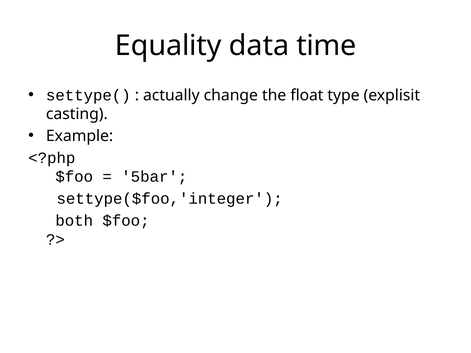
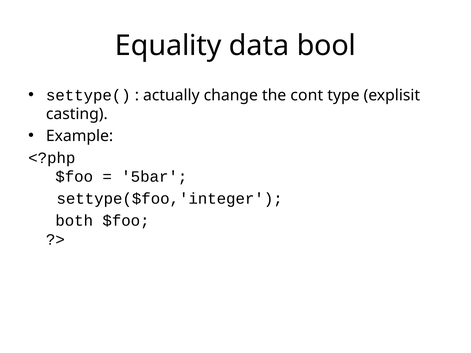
time: time -> bool
float: float -> cont
